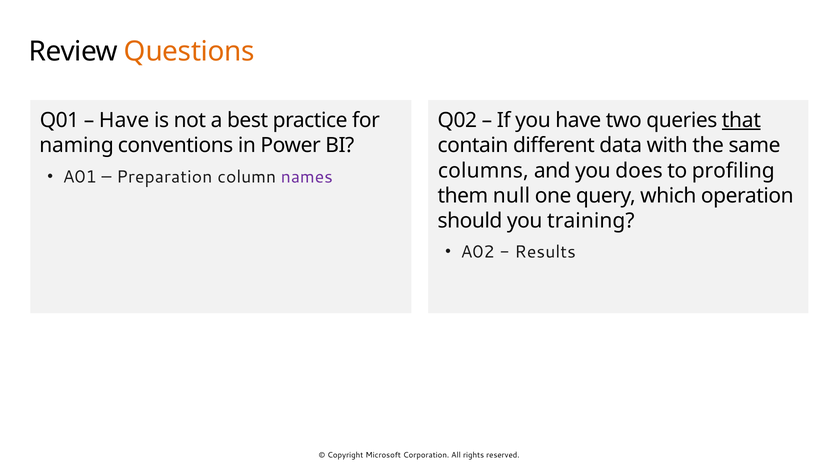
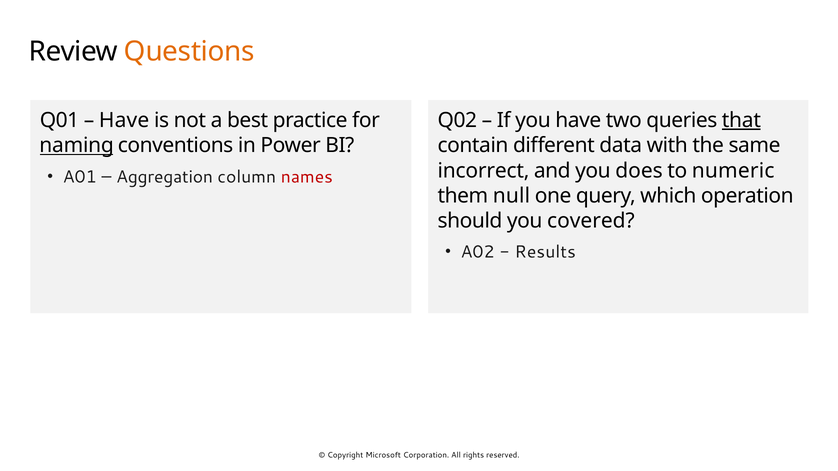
naming underline: none -> present
columns: columns -> incorrect
profiling: profiling -> numeric
Preparation: Preparation -> Aggregation
names colour: purple -> red
training: training -> covered
